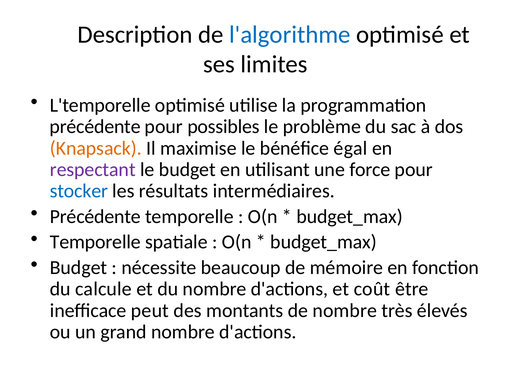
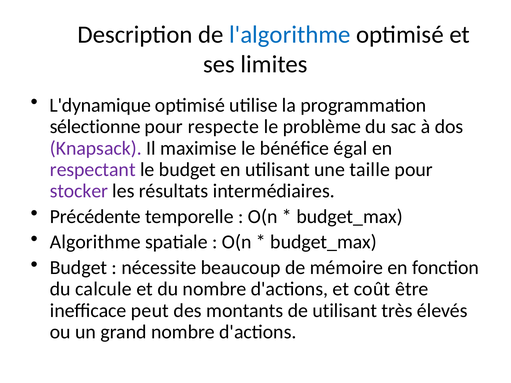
L'temporelle: L'temporelle -> L'dynamique
précédente at (95, 127): précédente -> sélectionne
possibles: possibles -> respecte
Knapsack colour: orange -> purple
force: force -> taille
stocker colour: blue -> purple
Temporelle at (95, 242): Temporelle -> Algorithme
de nombre: nombre -> utilisant
